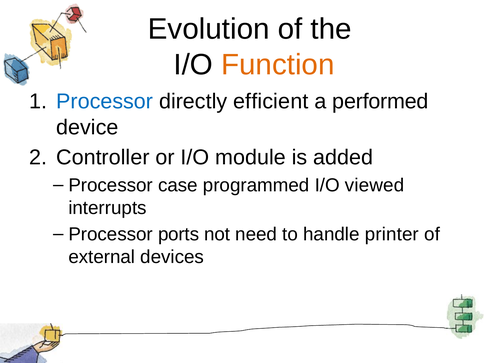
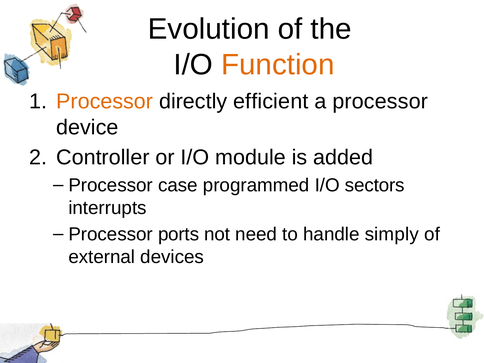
Processor at (105, 102) colour: blue -> orange
a performed: performed -> processor
viewed: viewed -> sectors
printer: printer -> simply
